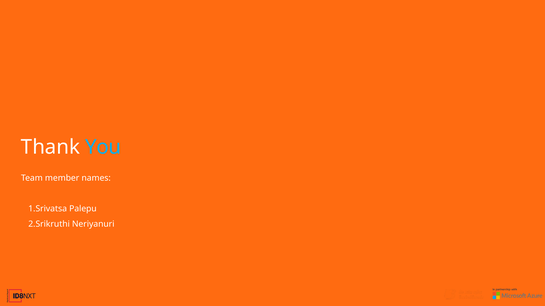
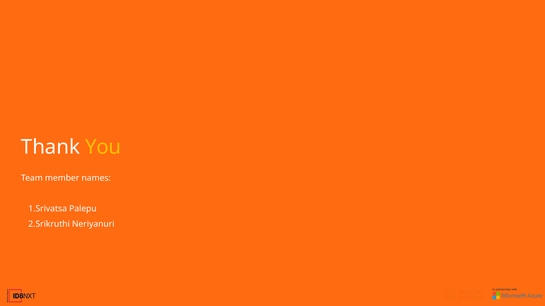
You colour: light blue -> yellow
